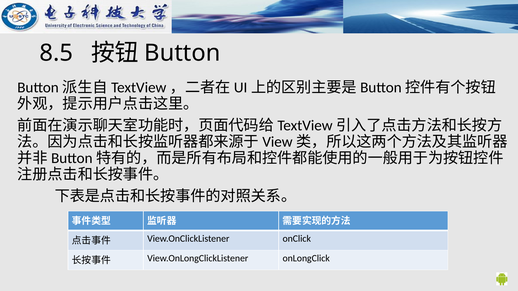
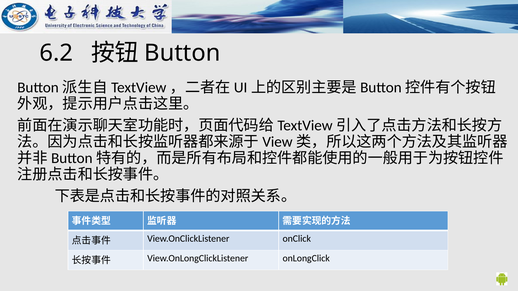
8.5: 8.5 -> 6.2
